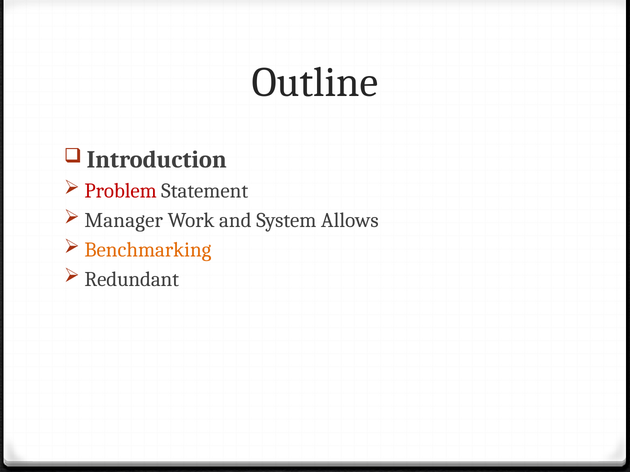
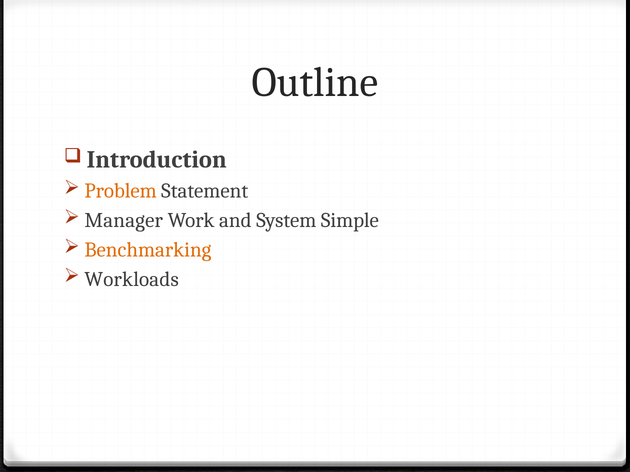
Problem colour: red -> orange
Allows: Allows -> Simple
Redundant: Redundant -> Workloads
